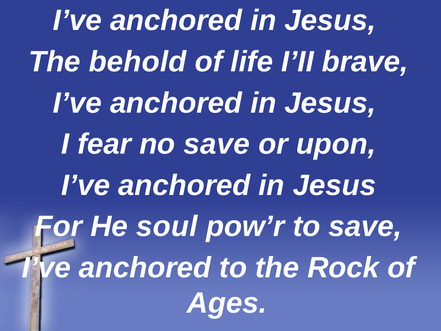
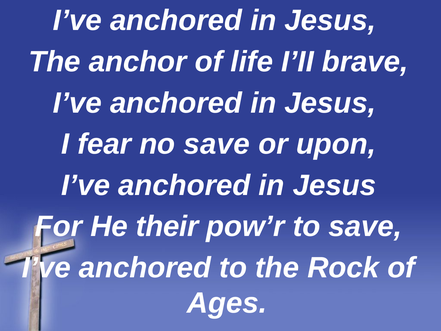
behold: behold -> anchor
soul: soul -> their
